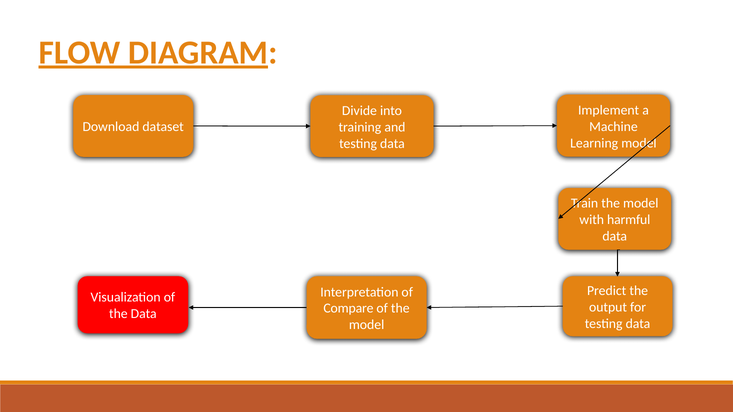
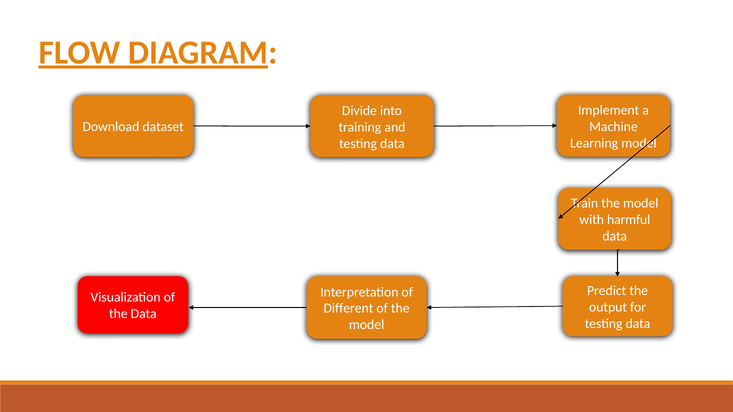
Compare: Compare -> Different
